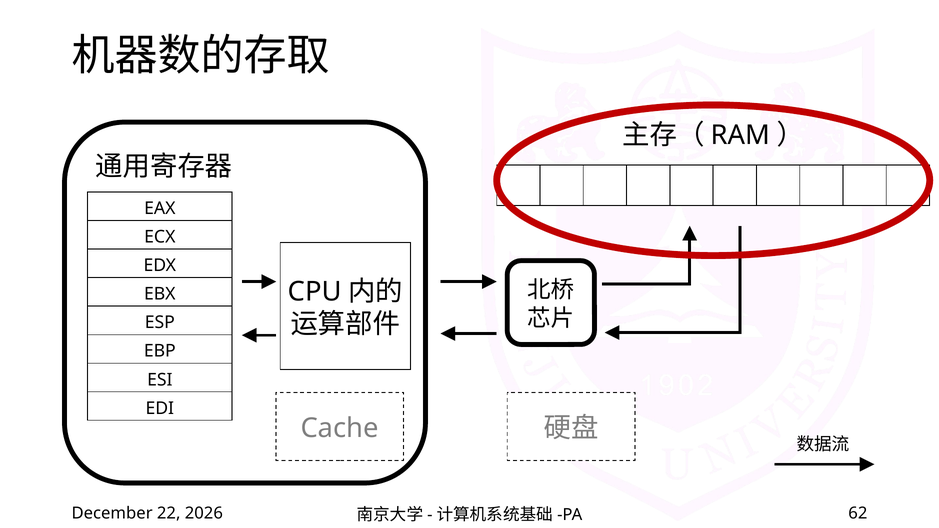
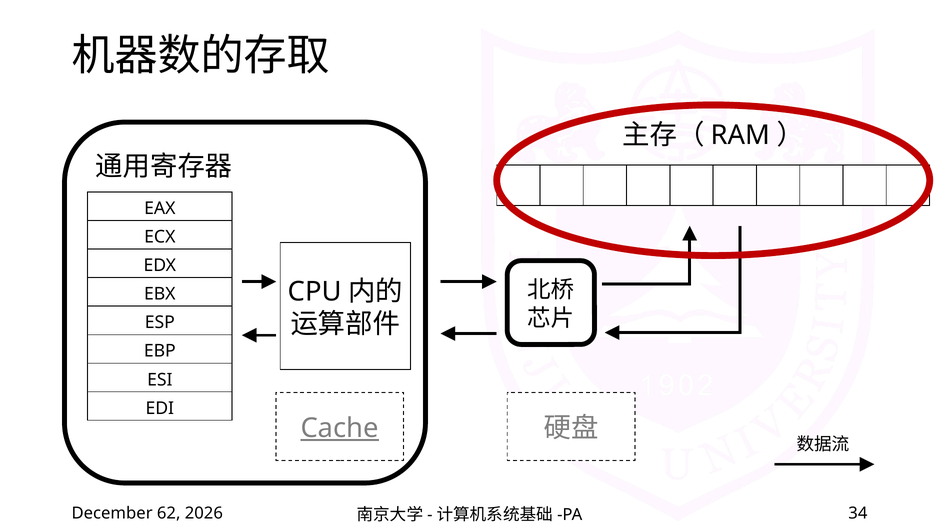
Cache underline: none -> present
22: 22 -> 62
62: 62 -> 34
